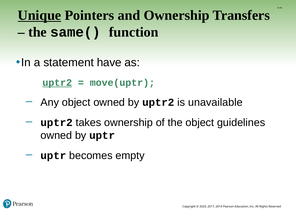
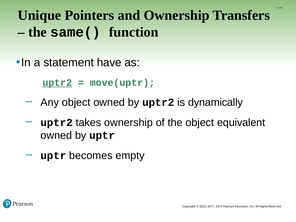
Unique underline: present -> none
unavailable: unavailable -> dynamically
guidelines: guidelines -> equivalent
